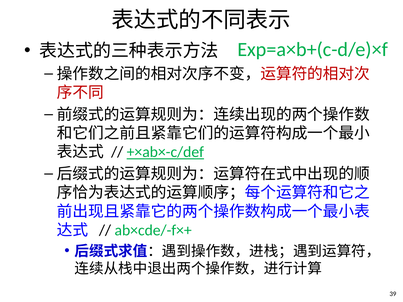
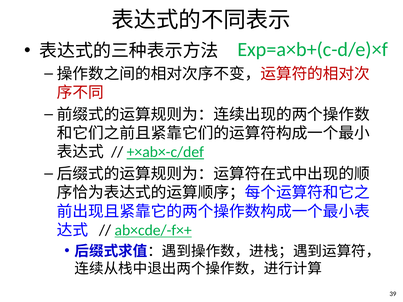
ab×cde/-f×+ underline: none -> present
